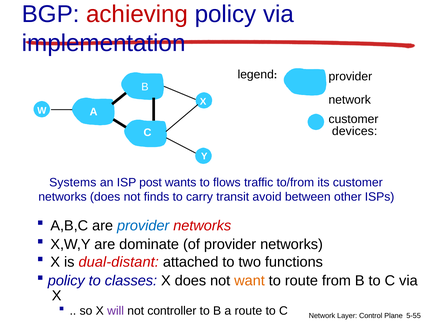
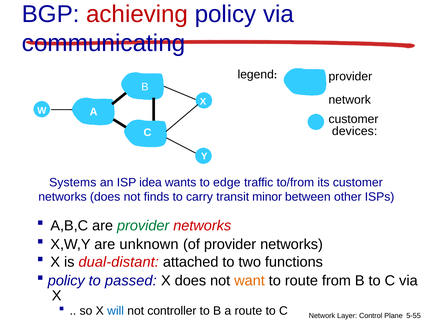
implementation: implementation -> communicating
post: post -> idea
flows: flows -> edge
avoid: avoid -> minor
provider at (143, 226) colour: blue -> green
dominate: dominate -> unknown
classes: classes -> passed
will colour: purple -> blue
